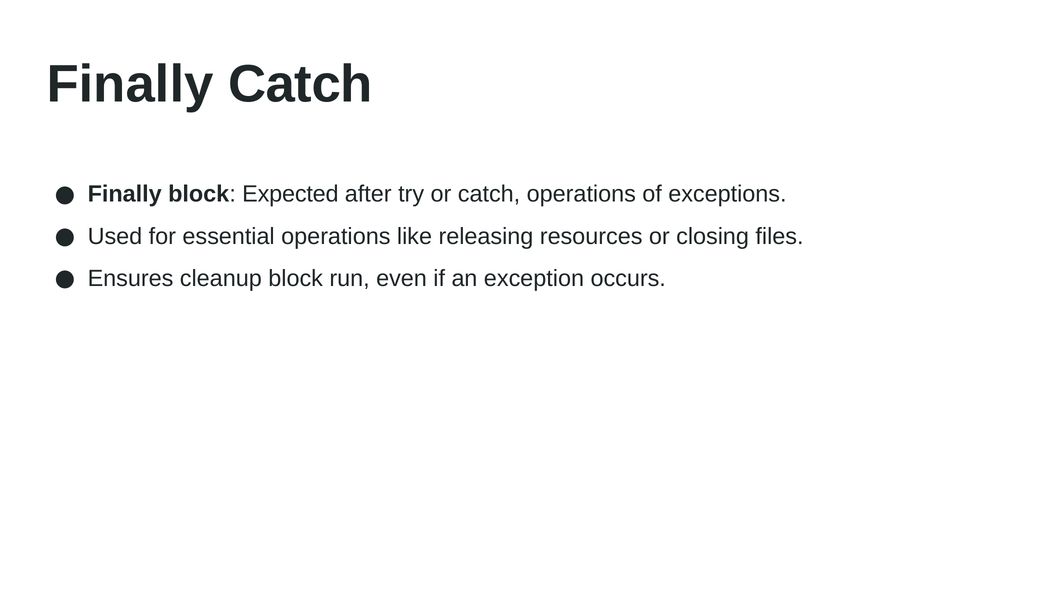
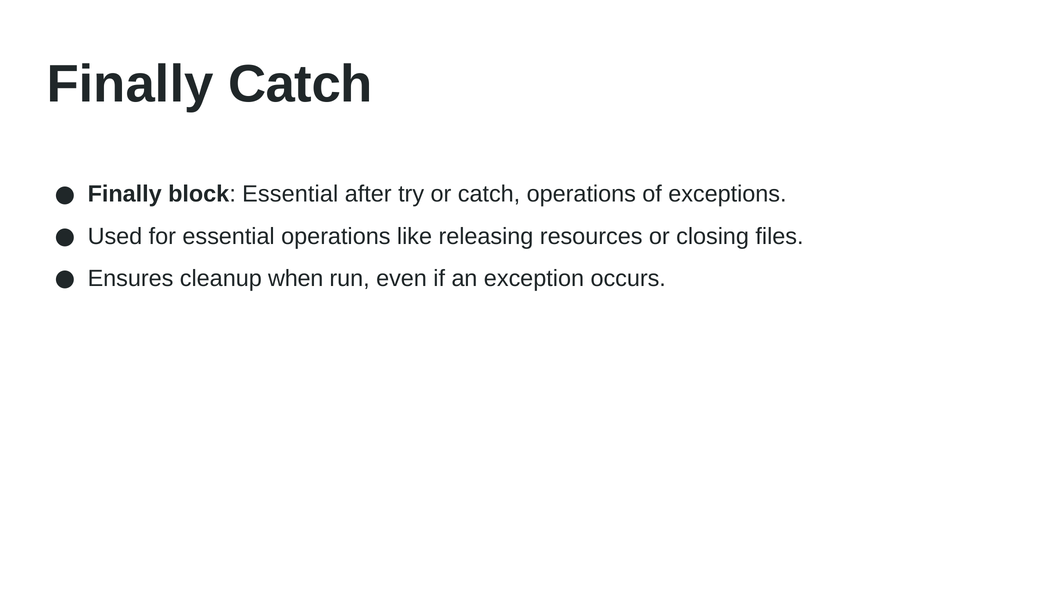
block Expected: Expected -> Essential
cleanup block: block -> when
